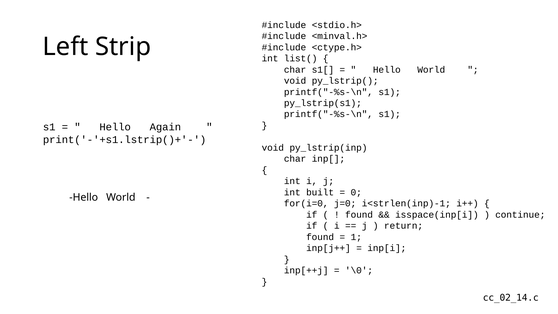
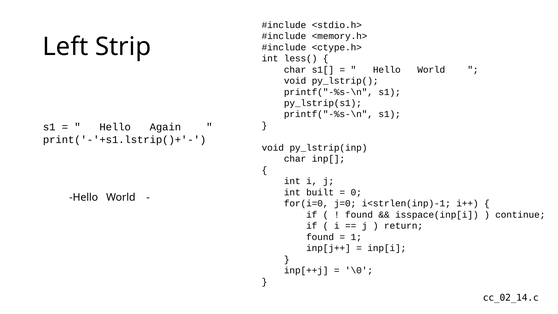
<minval.h>: <minval.h> -> <memory.h>
list(: list( -> less(
